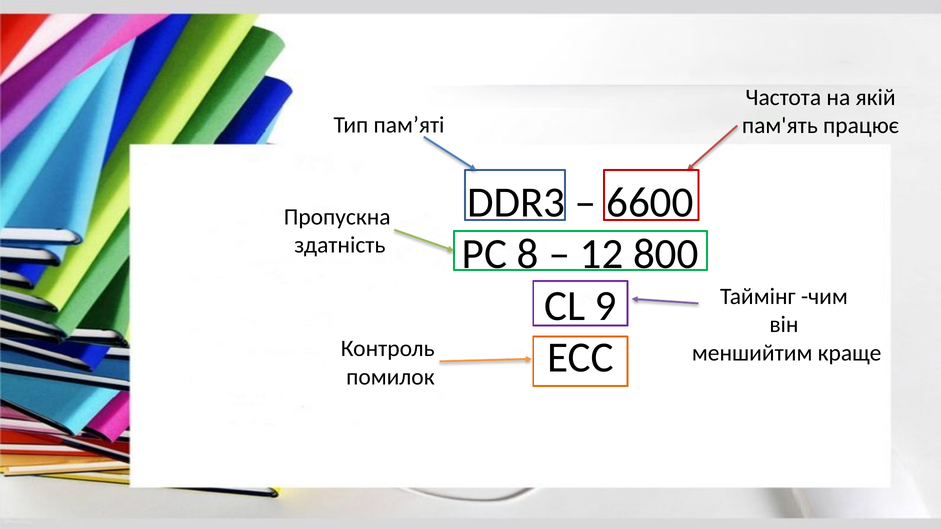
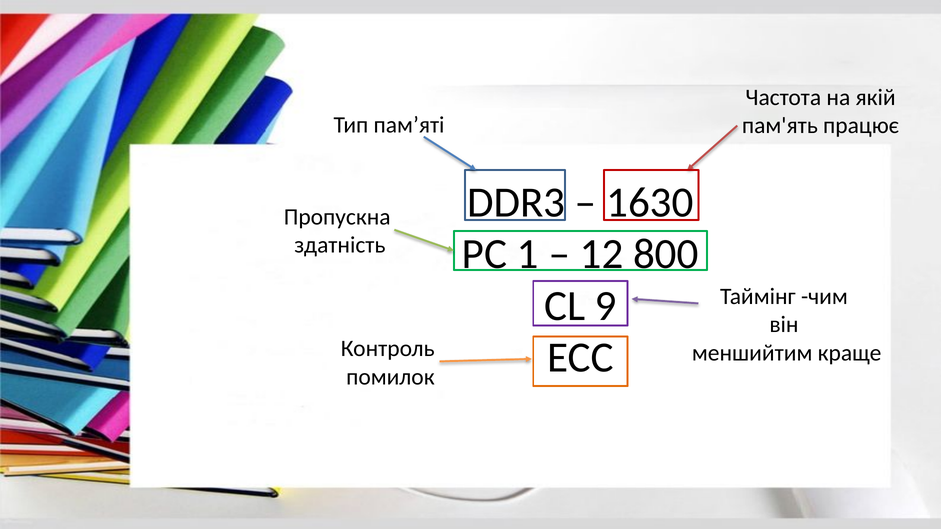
6600: 6600 -> 1630
8: 8 -> 1
